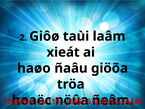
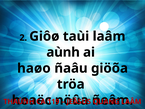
xieát: xieát -> aùnh
